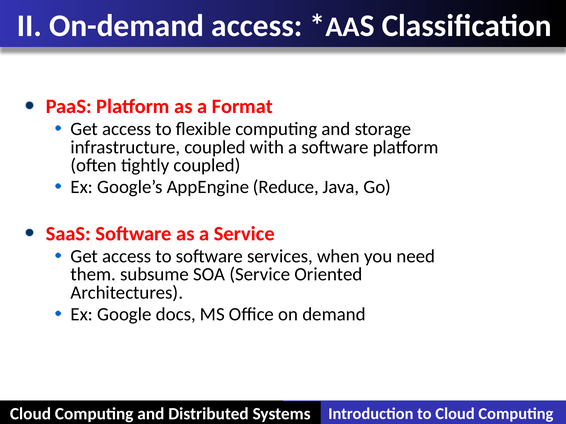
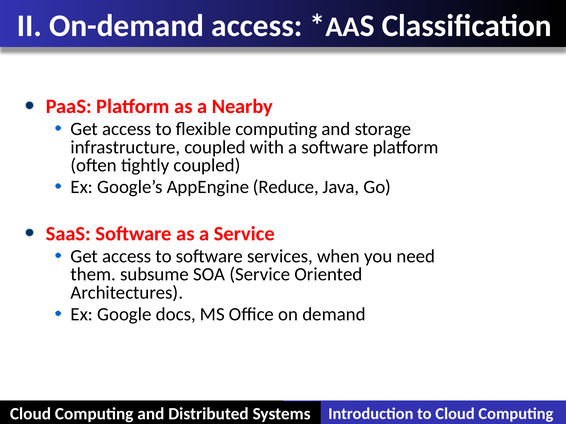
Format: Format -> Nearby
